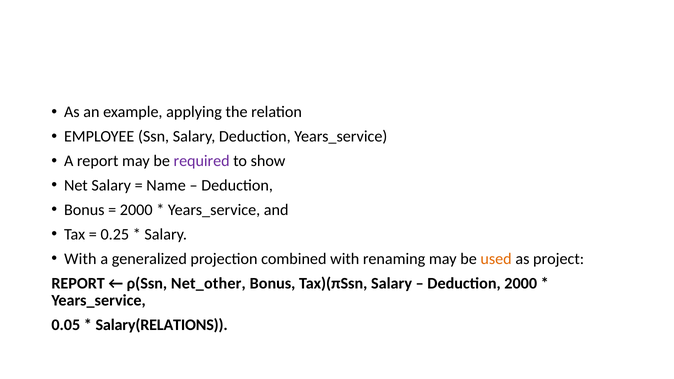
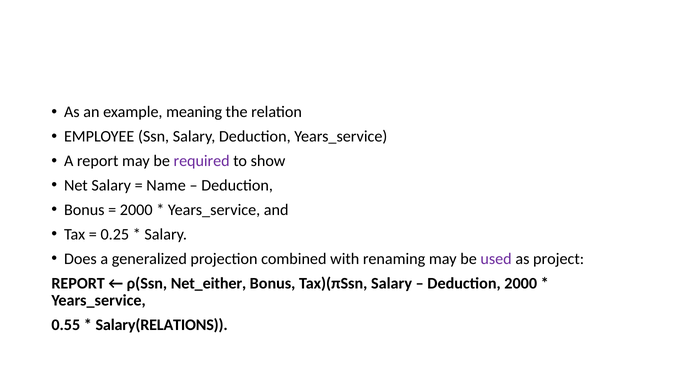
applying: applying -> meaning
With at (80, 259): With -> Does
used colour: orange -> purple
Net_other: Net_other -> Net_either
0.05: 0.05 -> 0.55
